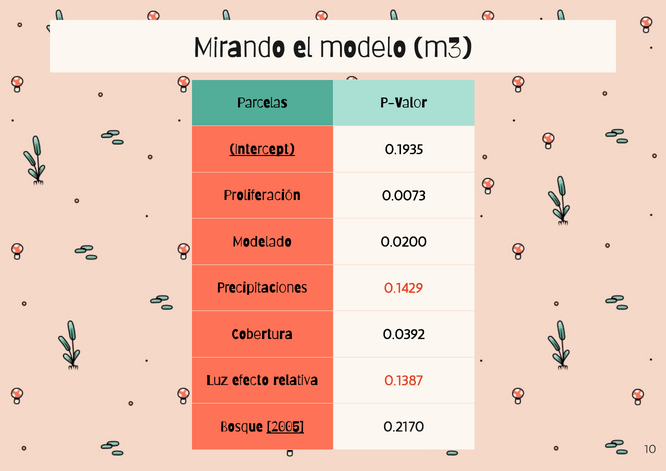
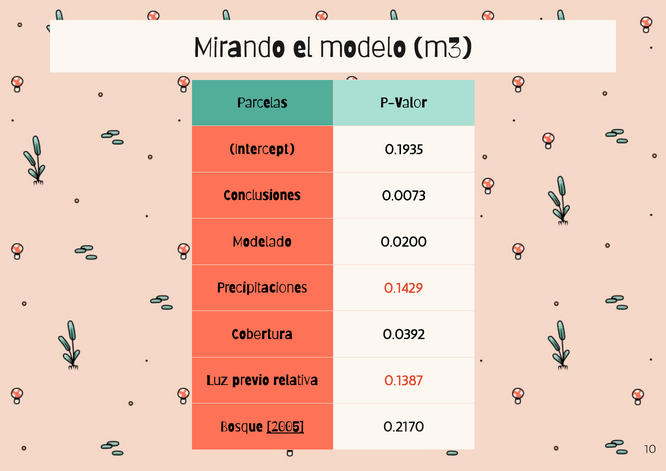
Intercept underline: present -> none
Proliferación: Proliferación -> Conclusiones
efecto: efecto -> previo
